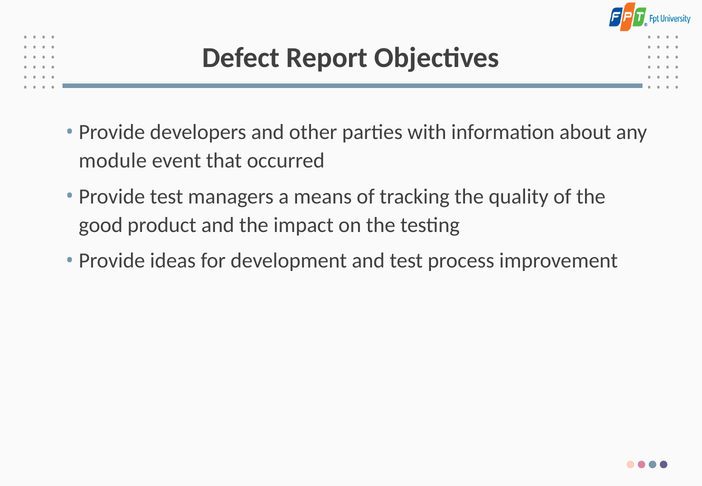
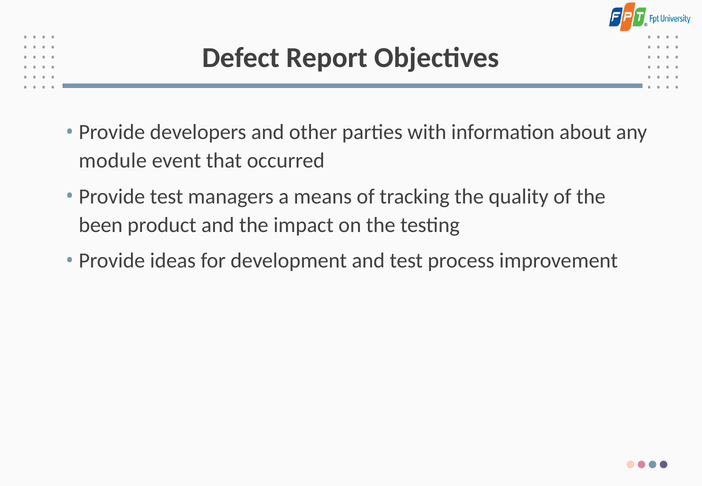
good: good -> been
